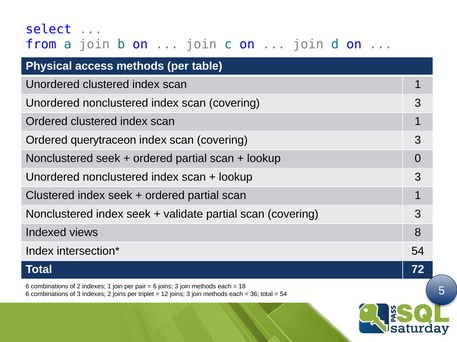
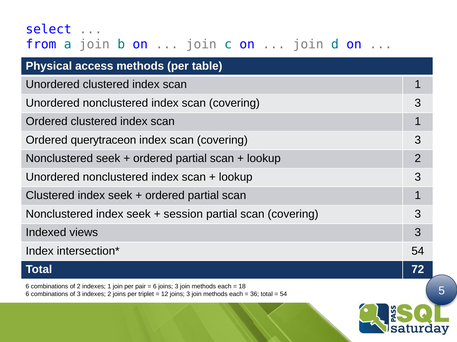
lookup 0: 0 -> 2
validate: validate -> session
views 8: 8 -> 3
